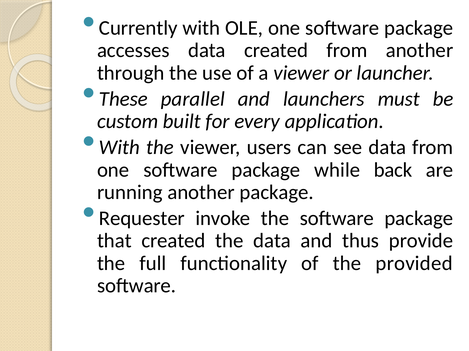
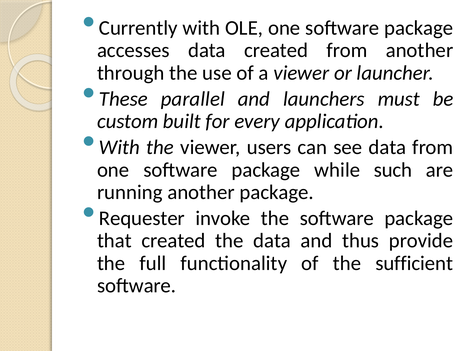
back: back -> such
provided: provided -> sufficient
